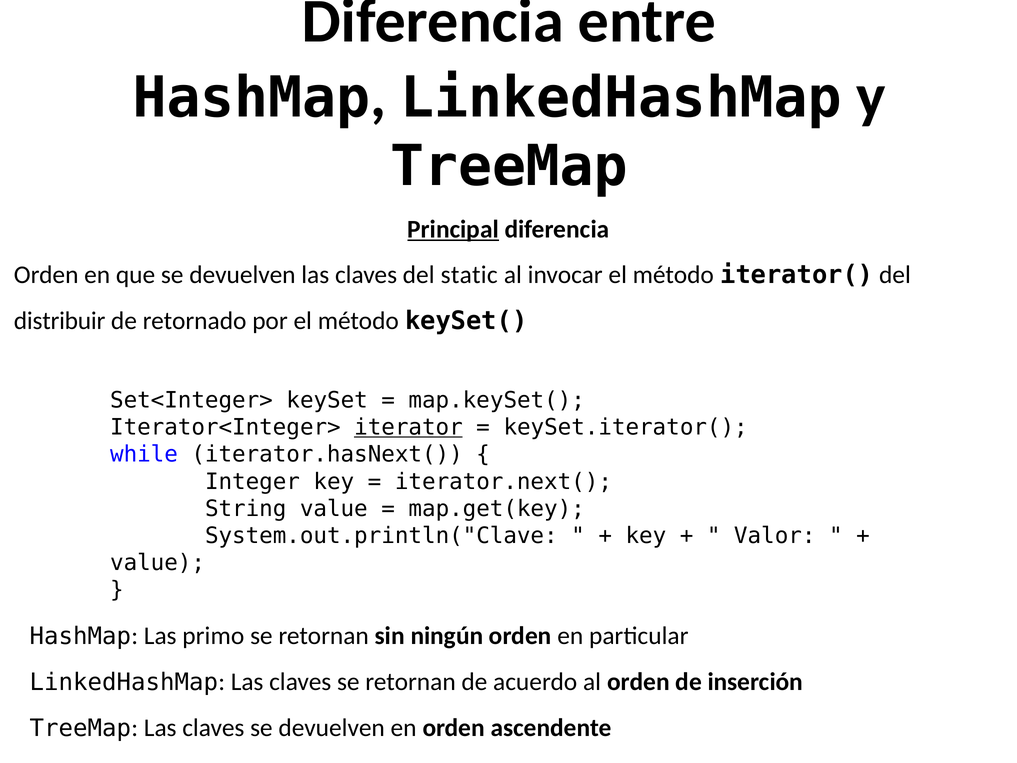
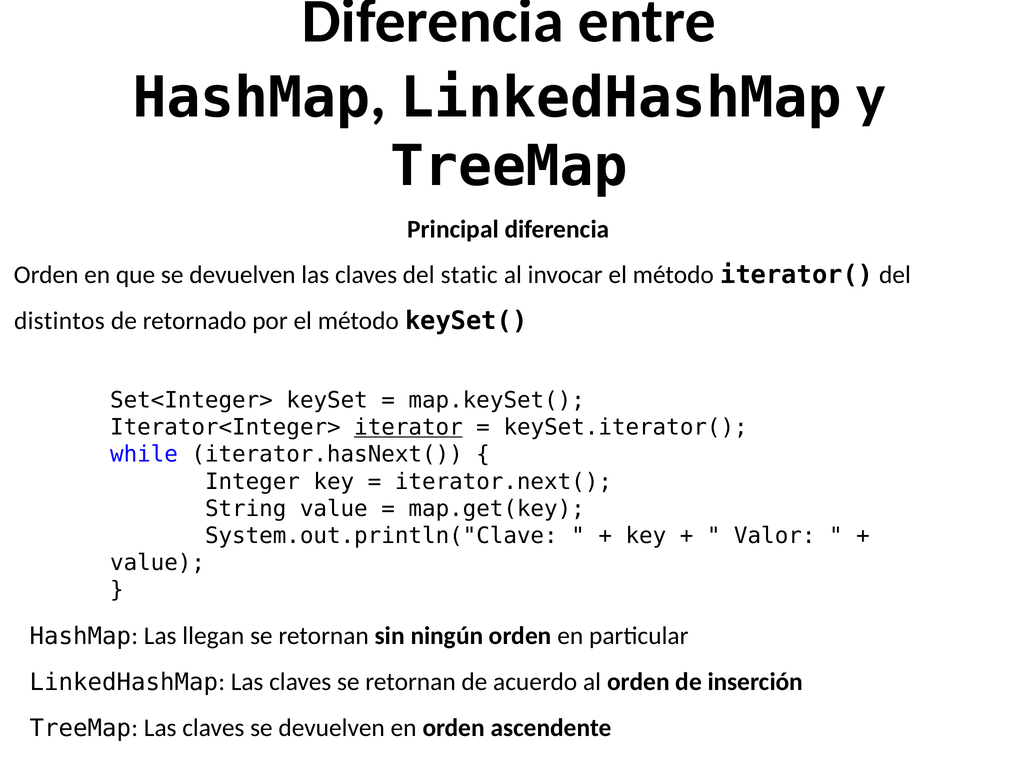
Principal underline: present -> none
distribuir: distribuir -> distintos
primo: primo -> llegan
